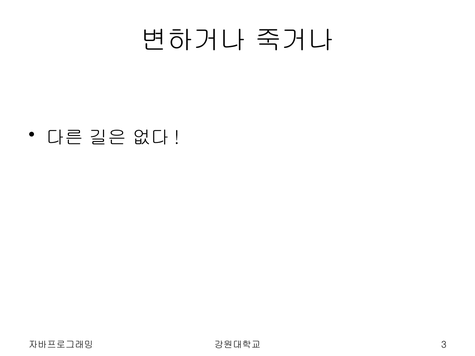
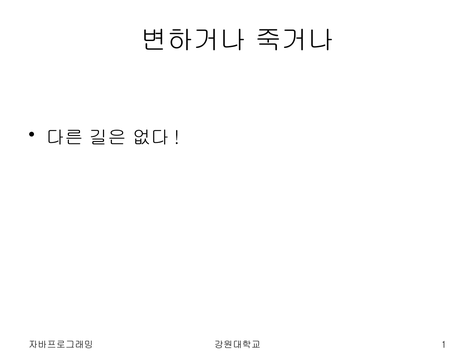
3: 3 -> 1
